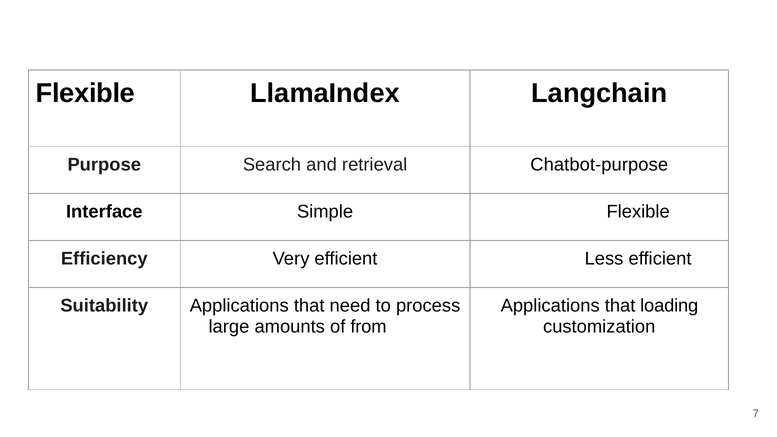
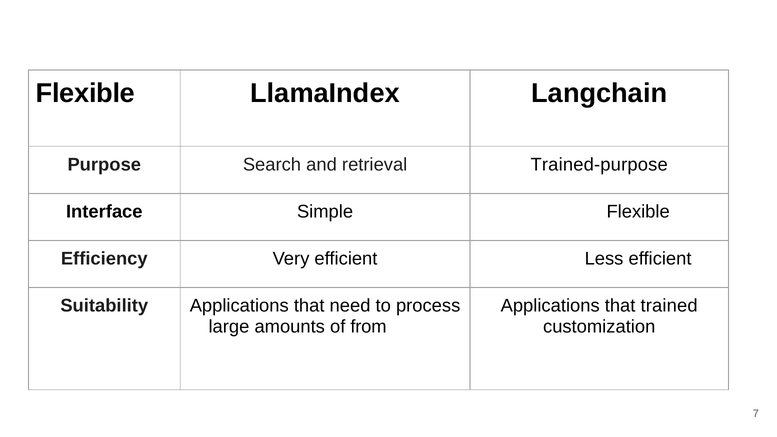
Chatbot-purpose: Chatbot-purpose -> Trained-purpose
loading: loading -> trained
